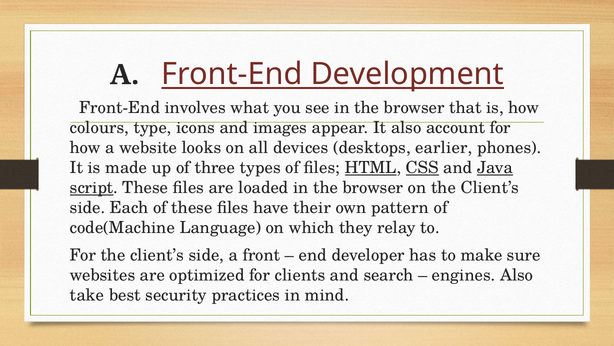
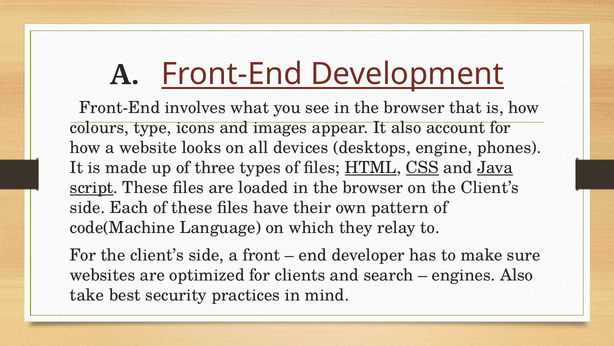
earlier: earlier -> engine
